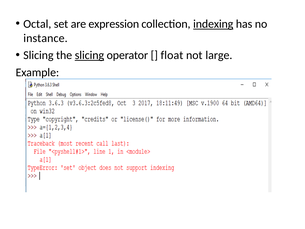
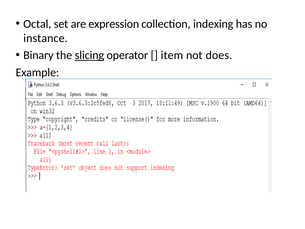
indexing underline: present -> none
Slicing at (38, 55): Slicing -> Binary
float: float -> item
large: large -> does
